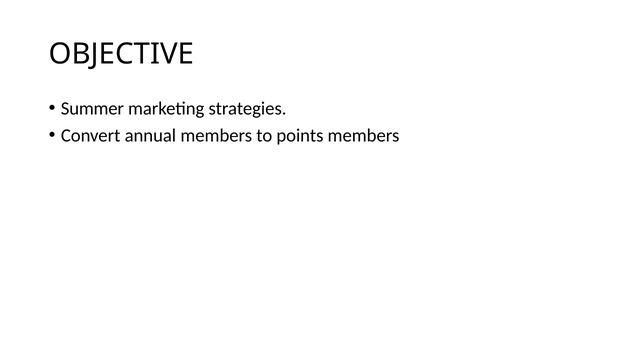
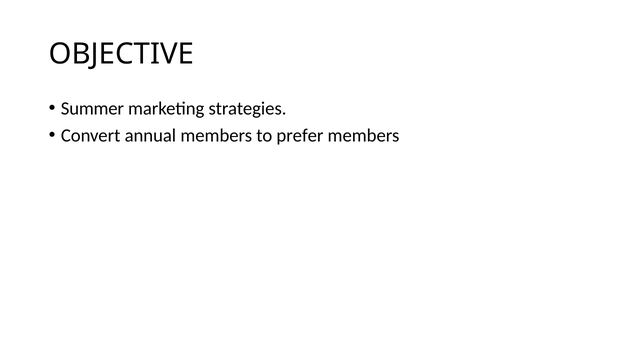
points: points -> prefer
